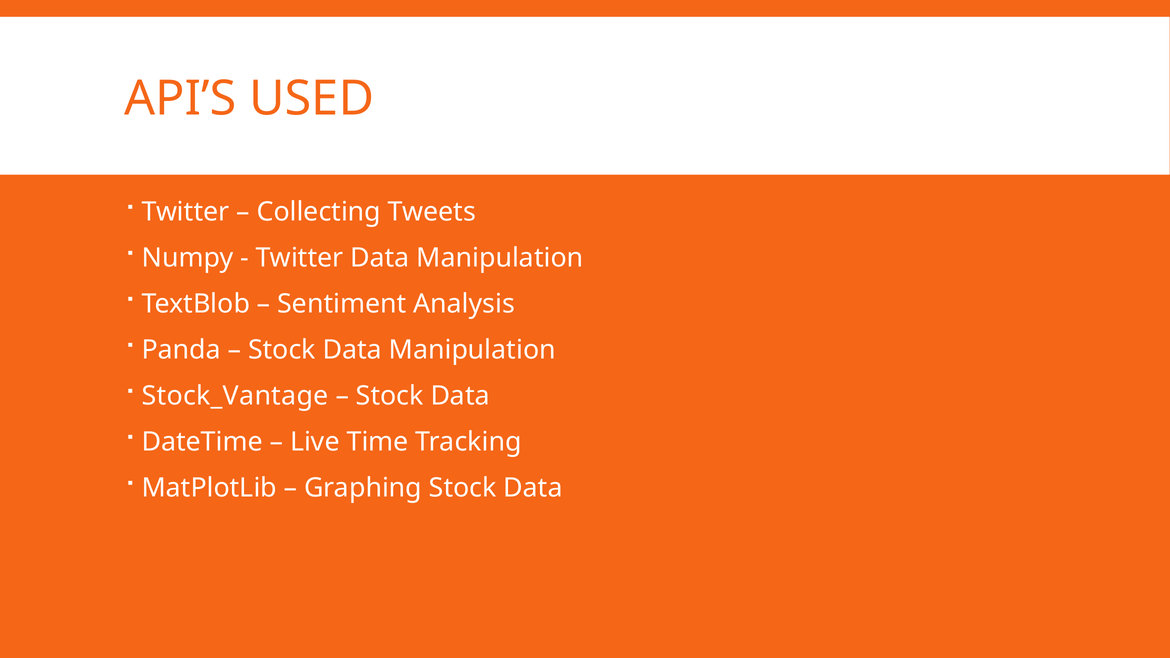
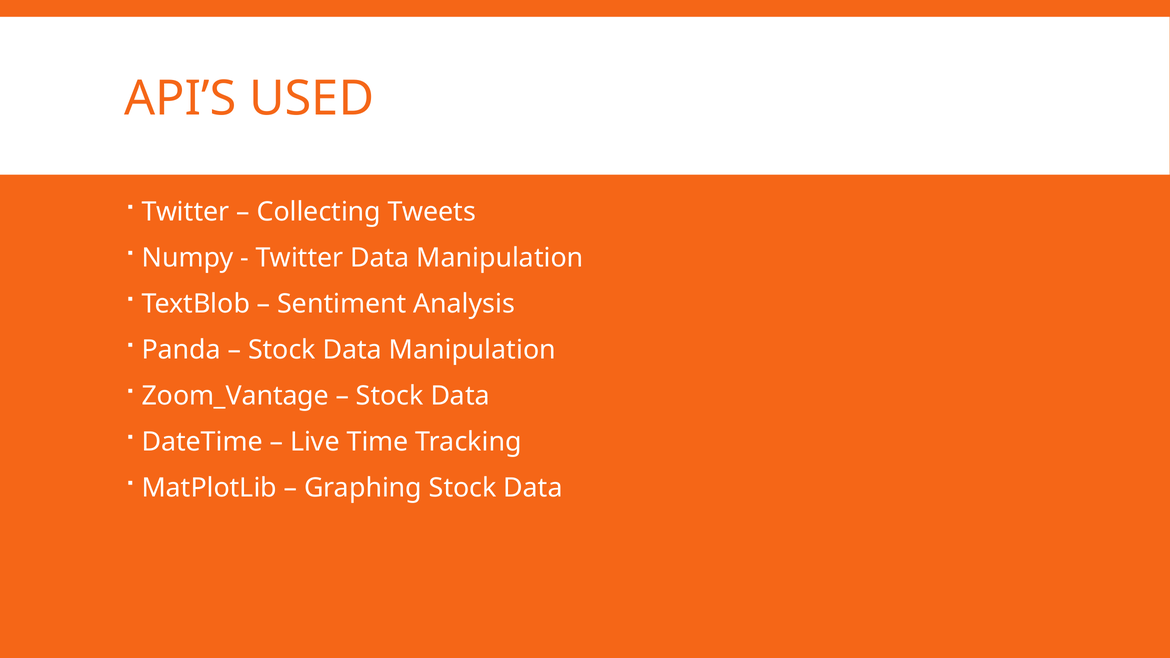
Stock_Vantage: Stock_Vantage -> Zoom_Vantage
